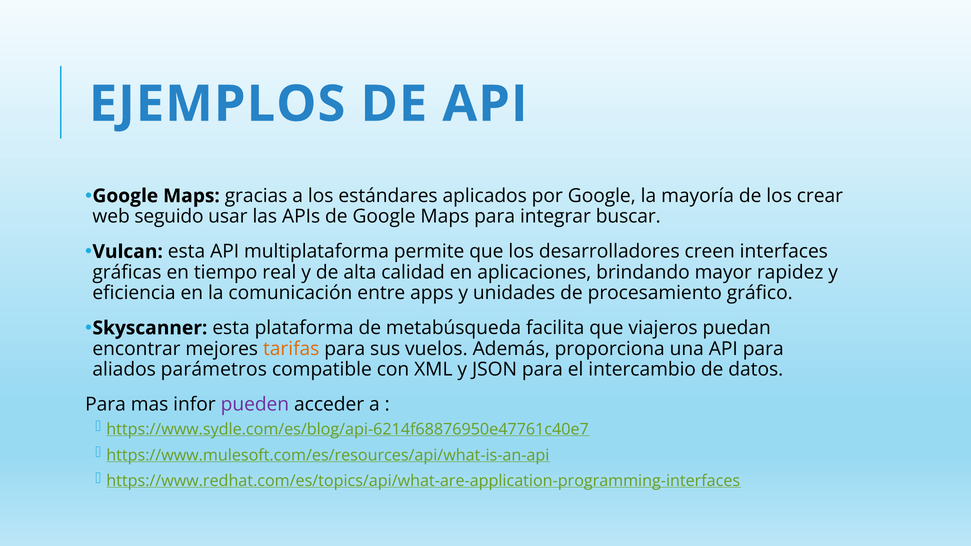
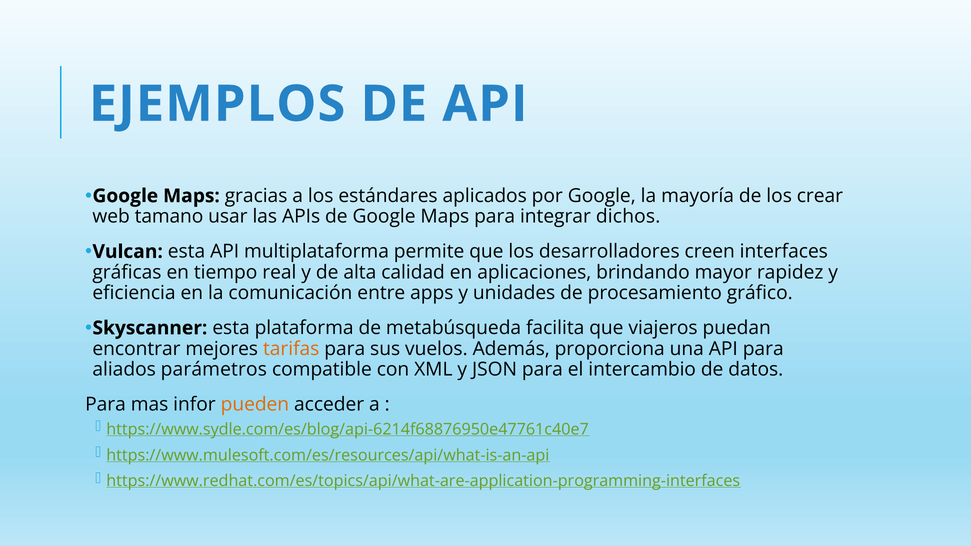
seguido: seguido -> tamano
buscar: buscar -> dichos
pueden colour: purple -> orange
